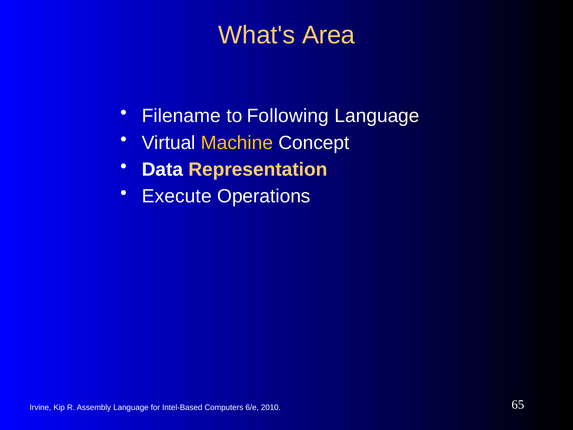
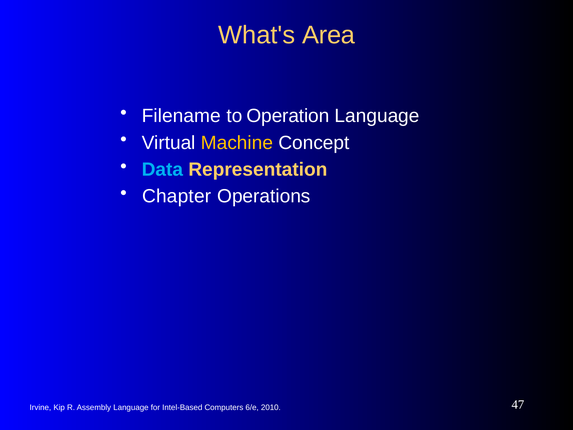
Following: Following -> Operation
Data colour: white -> light blue
Execute: Execute -> Chapter
65: 65 -> 47
